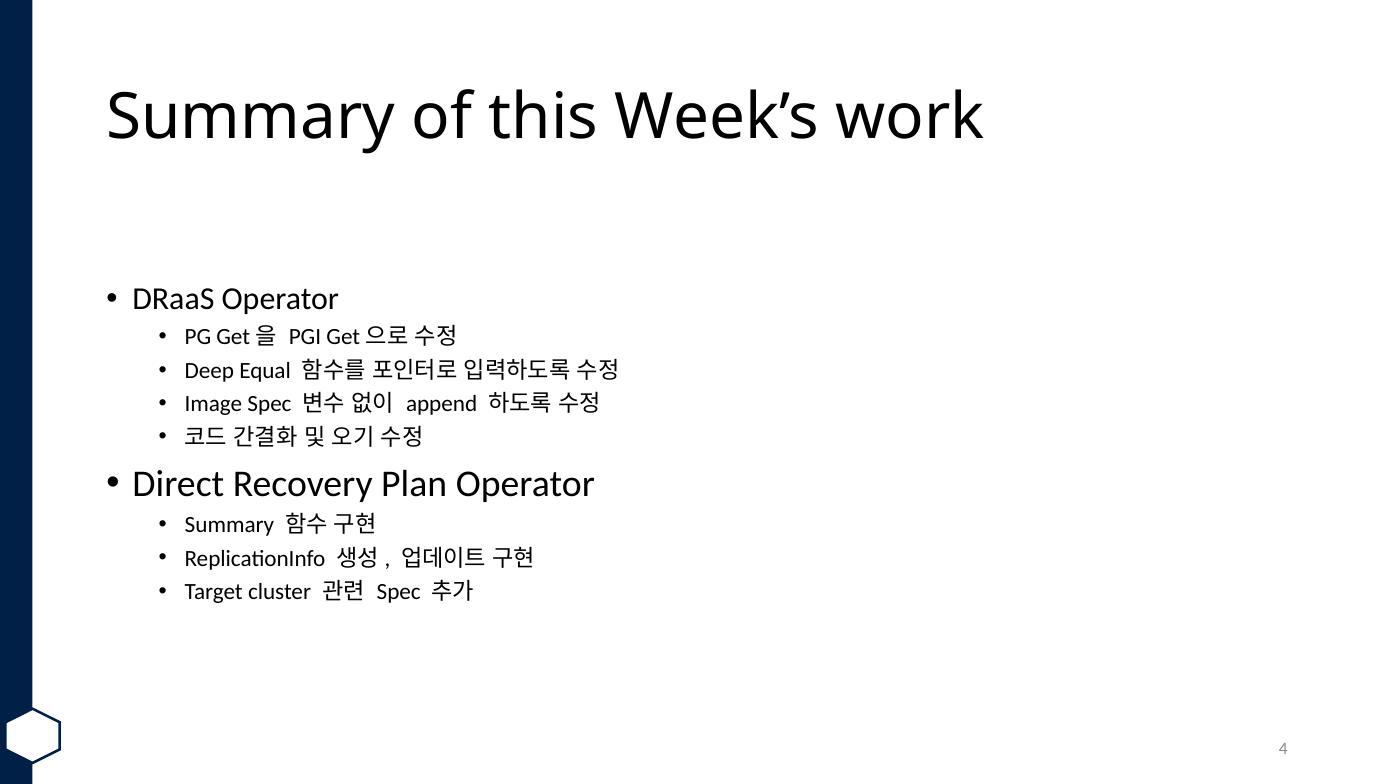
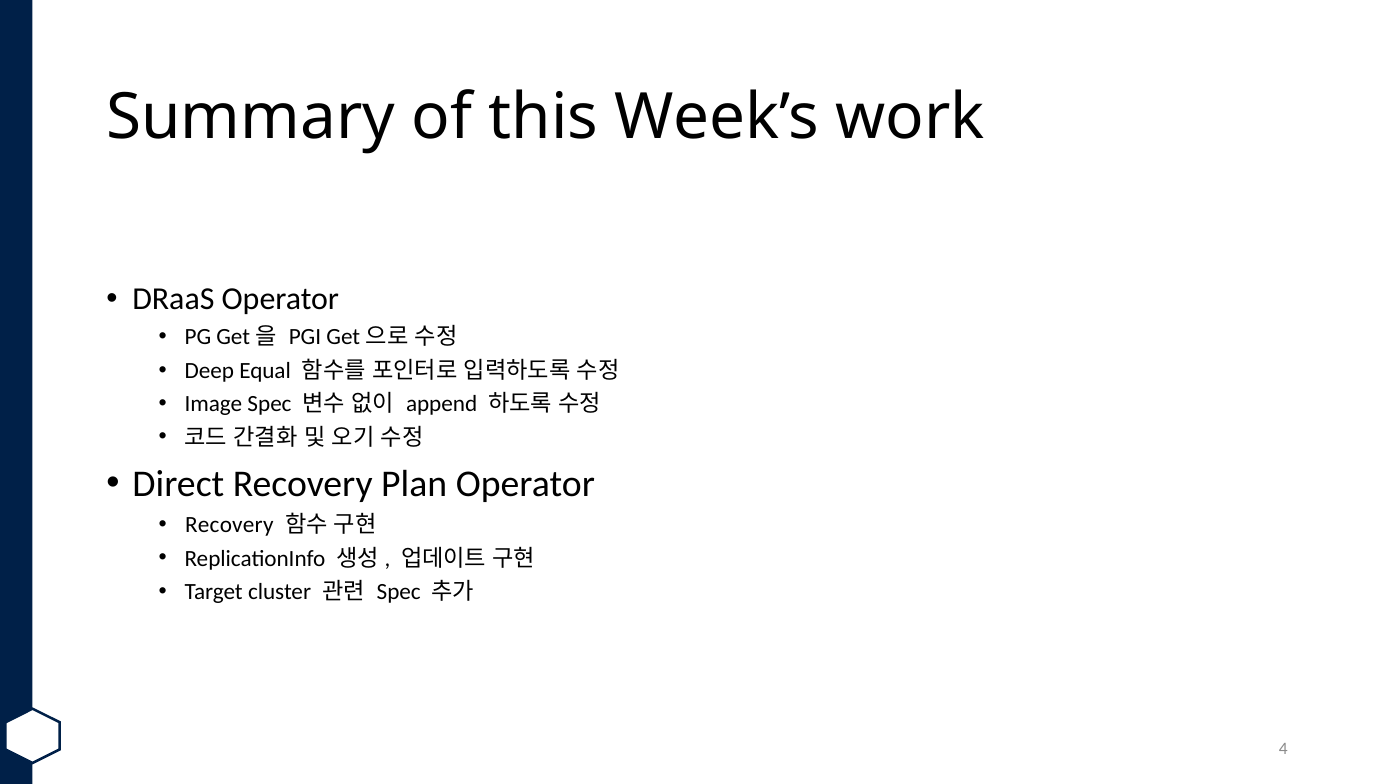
Summary at (229, 525): Summary -> Recovery
